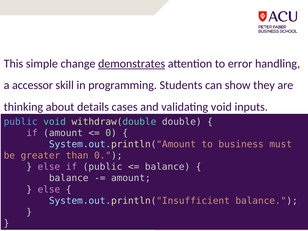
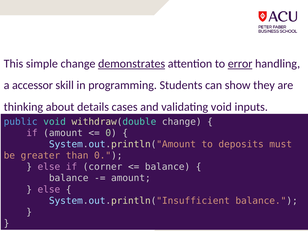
error underline: none -> present
withdraw(double double: double -> change
business: business -> deposits
if public: public -> corner
